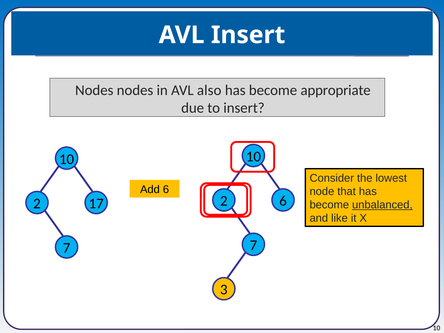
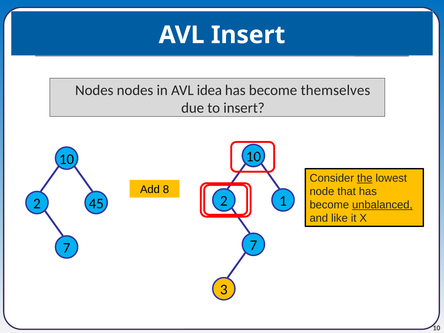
also: also -> idea
appropriate: appropriate -> themselves
the underline: none -> present
Add 6: 6 -> 8
2 6: 6 -> 1
17: 17 -> 45
